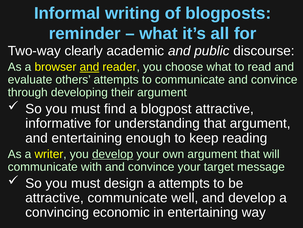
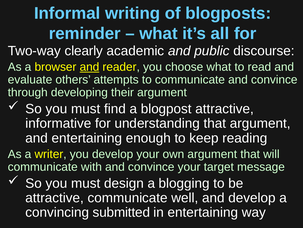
develop at (113, 154) underline: present -> none
a attempts: attempts -> blogging
economic: economic -> submitted
